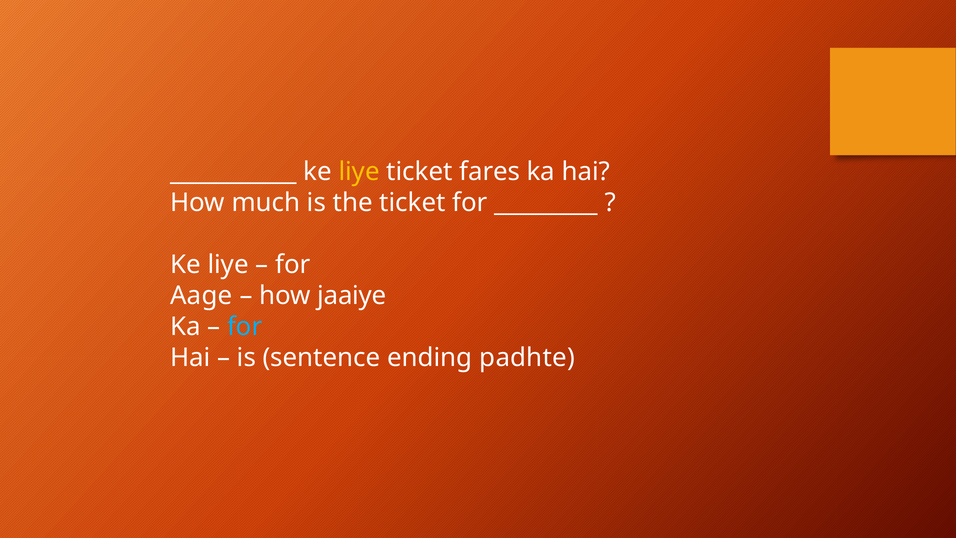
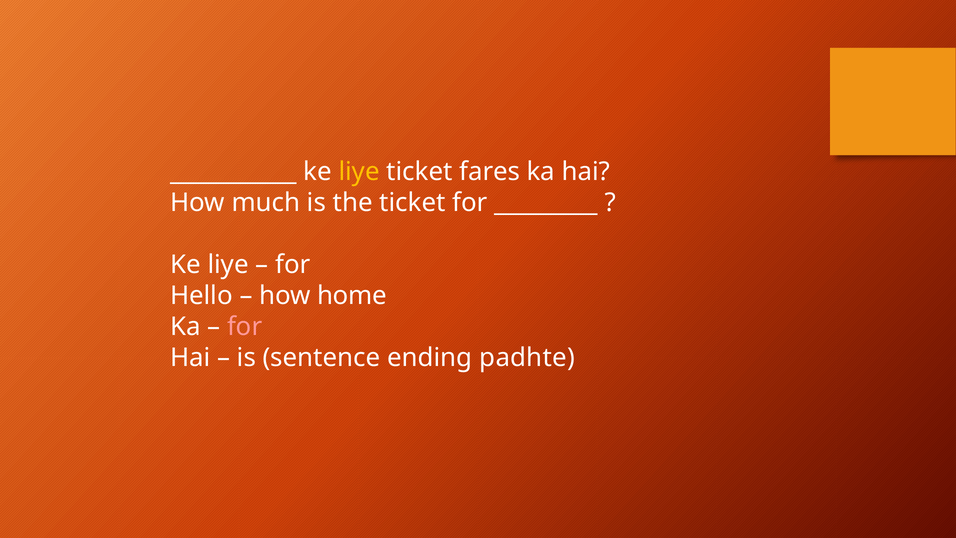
Aage: Aage -> Hello
jaaiye: jaaiye -> home
for at (245, 327) colour: light blue -> pink
